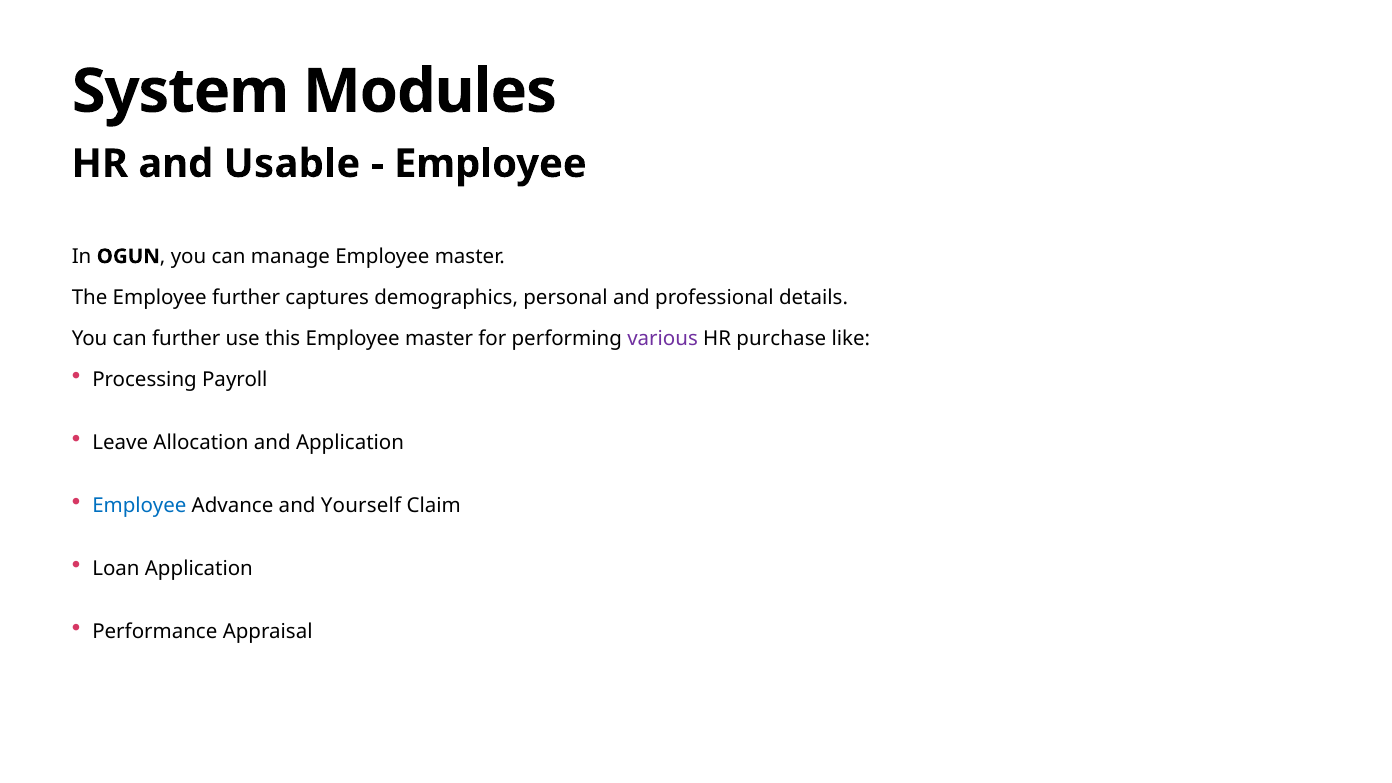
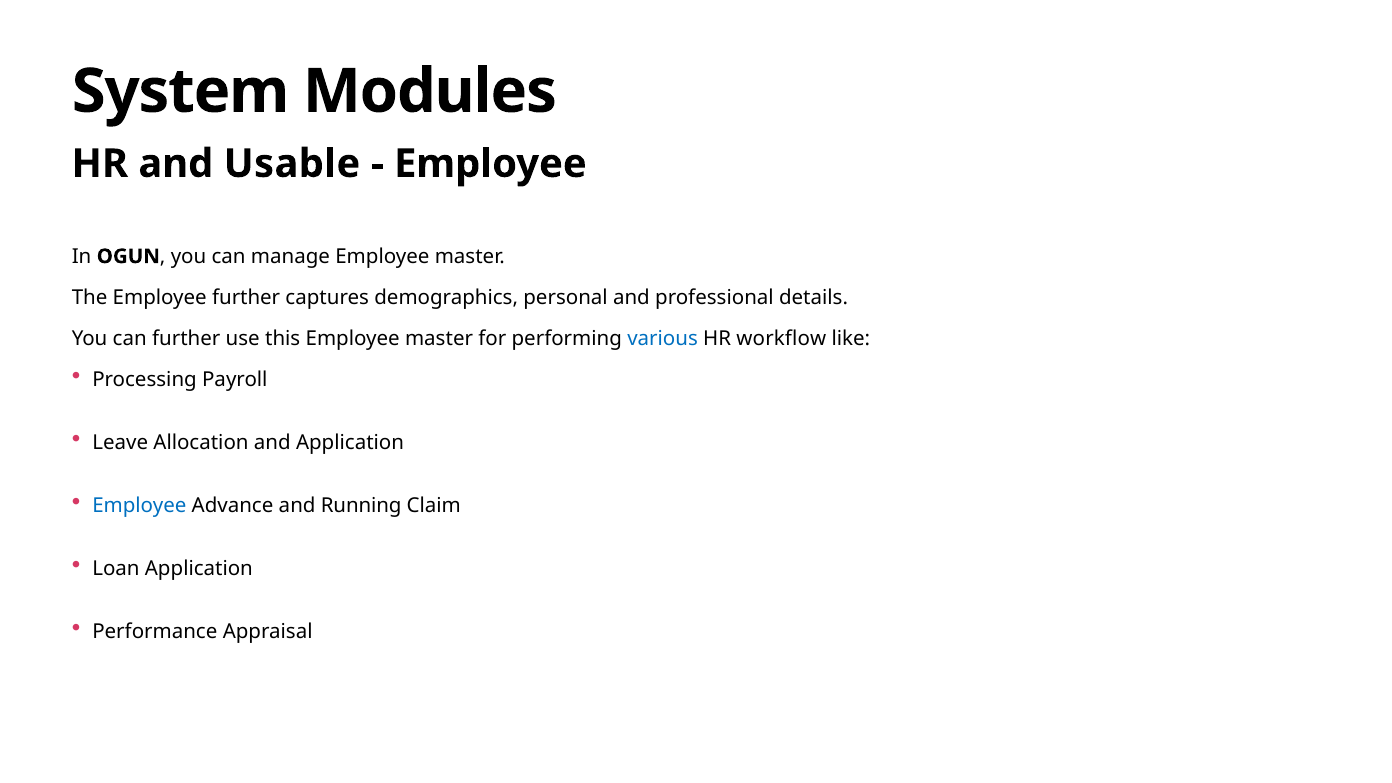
various colour: purple -> blue
purchase: purchase -> workflow
Yourself: Yourself -> Running
